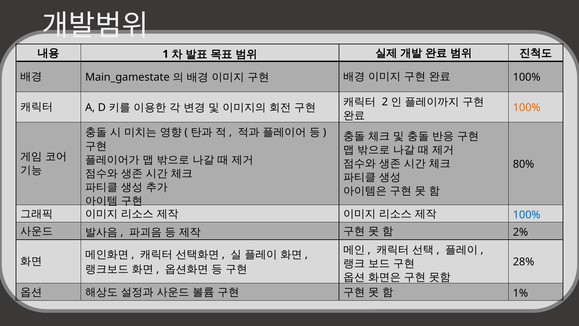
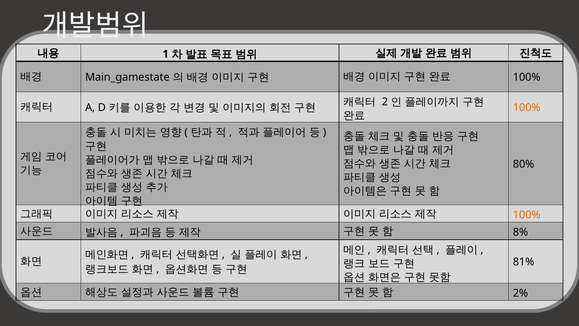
100% at (527, 215) colour: blue -> orange
2%: 2% -> 8%
28%: 28% -> 81%
1%: 1% -> 2%
